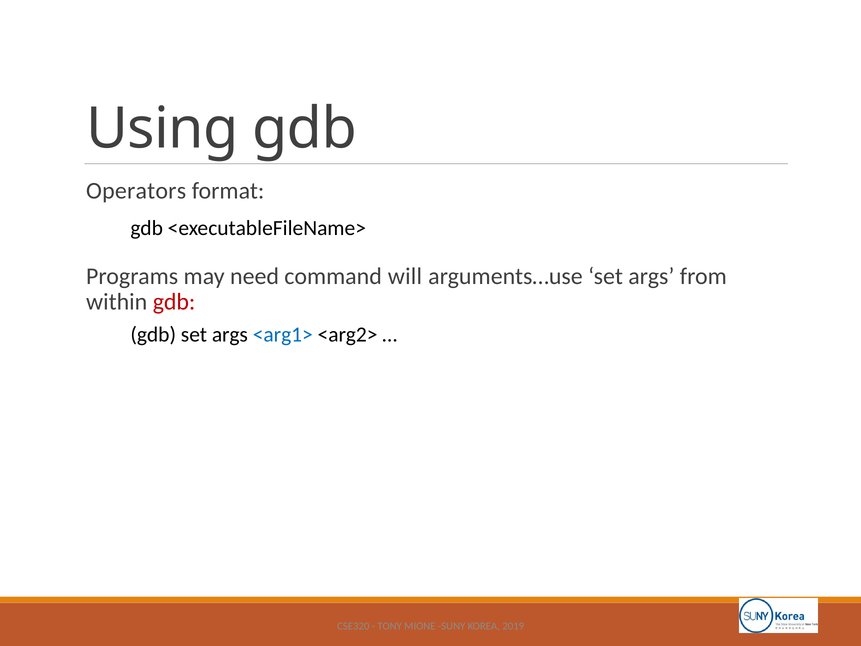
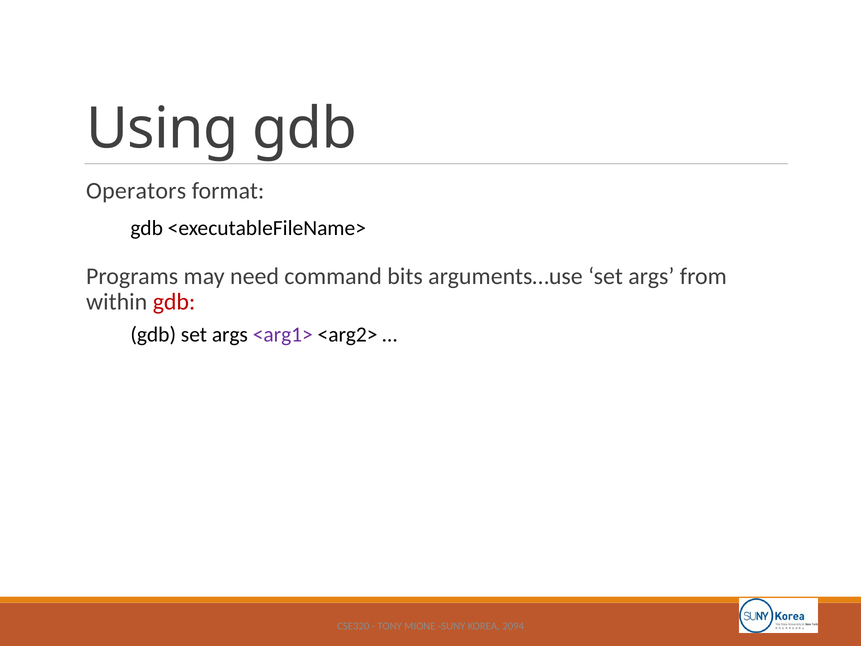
will: will -> bits
<arg1> colour: blue -> purple
2019: 2019 -> 2094
